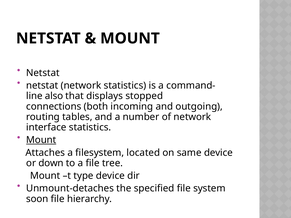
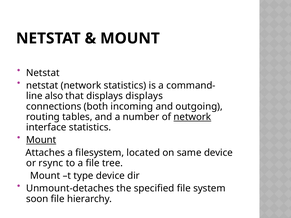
displays stopped: stopped -> displays
network at (192, 117) underline: none -> present
down: down -> rsync
